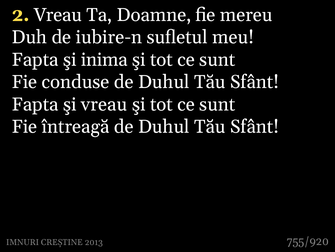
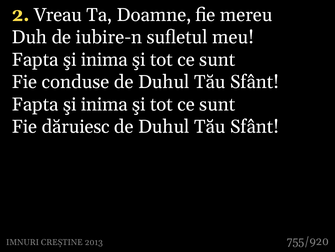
vreau at (104, 104): vreau -> inima
întreagă: întreagă -> dăruiesc
